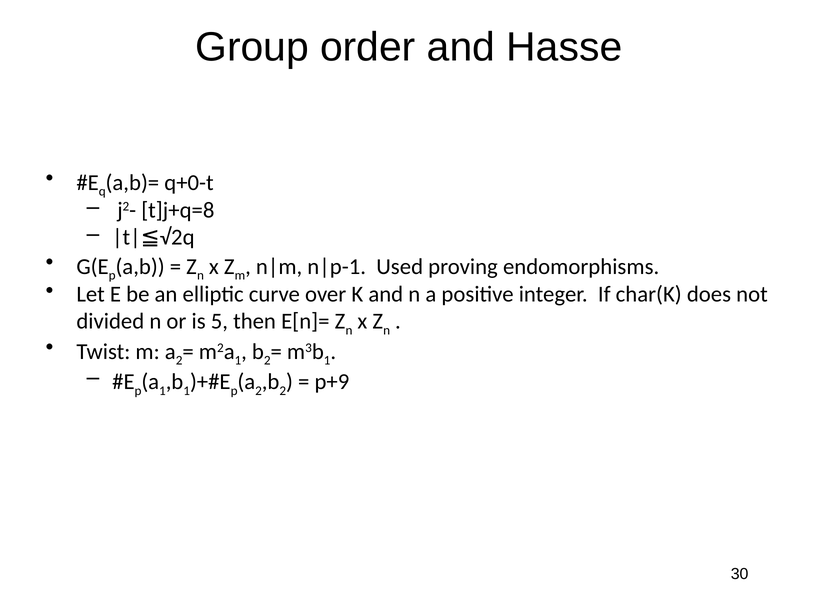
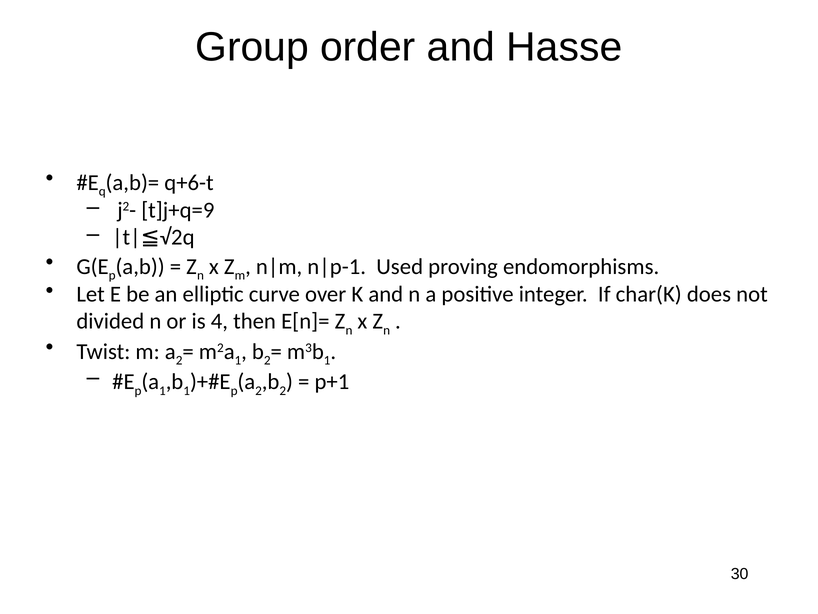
q+0-t: q+0-t -> q+6-t
t]j+q=8: t]j+q=8 -> t]j+q=9
5: 5 -> 4
p+9: p+9 -> p+1
